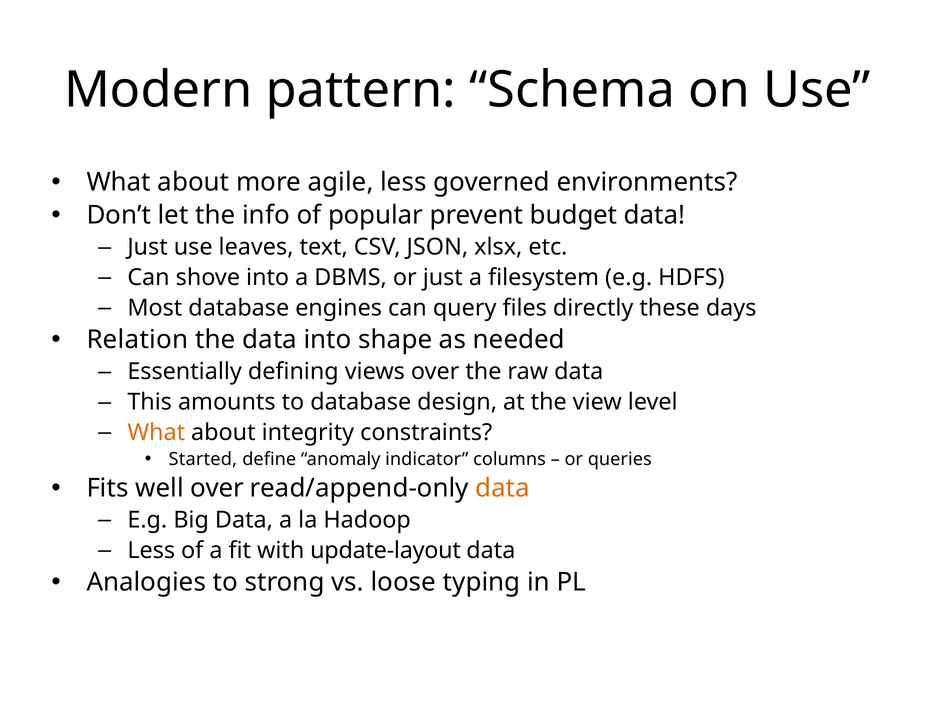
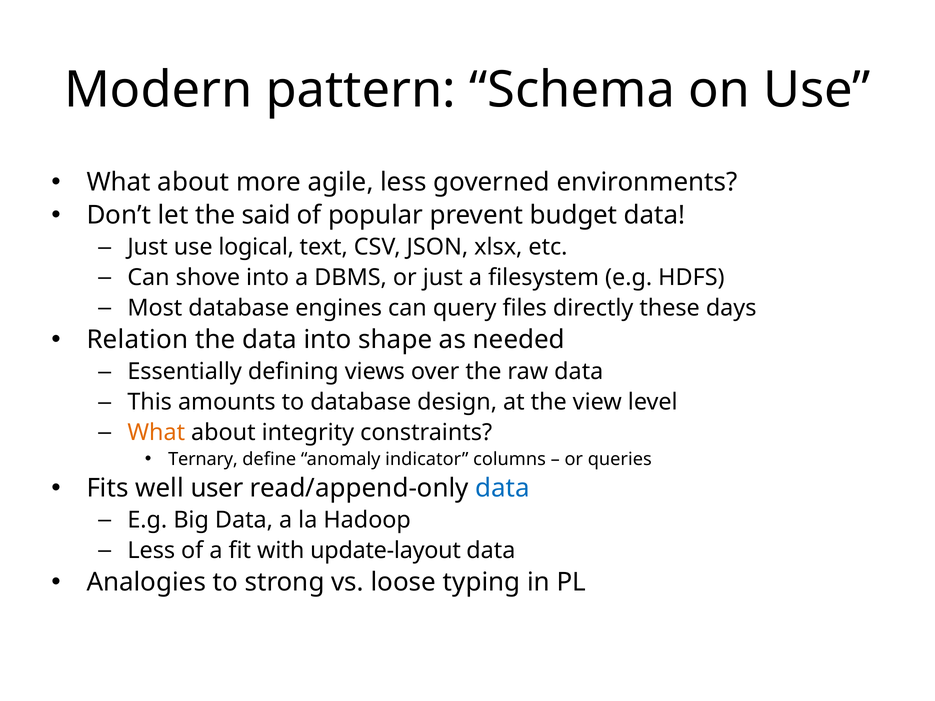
info: info -> said
leaves: leaves -> logical
Started: Started -> Ternary
well over: over -> user
data at (503, 488) colour: orange -> blue
